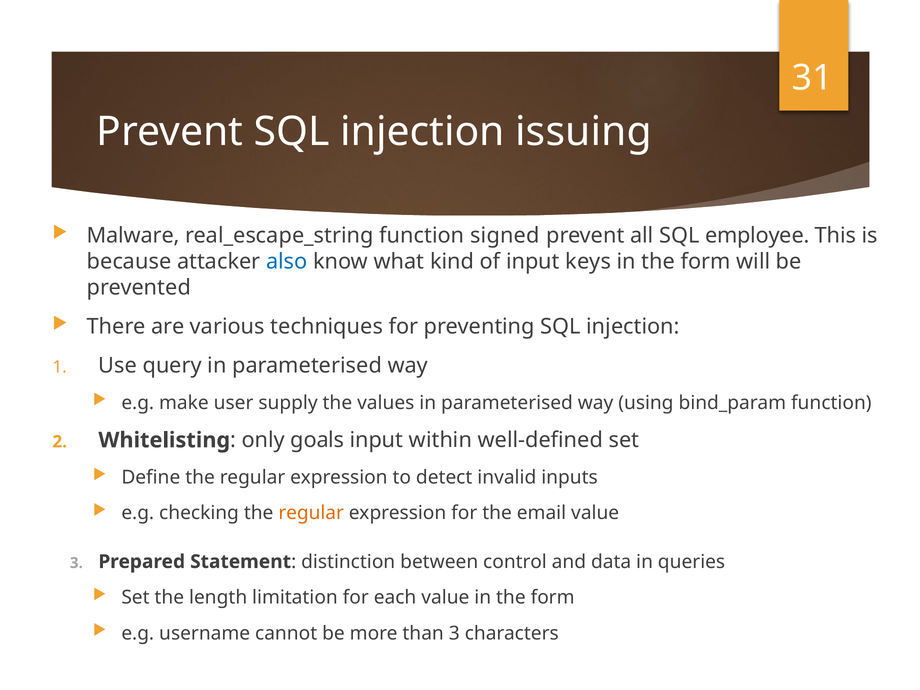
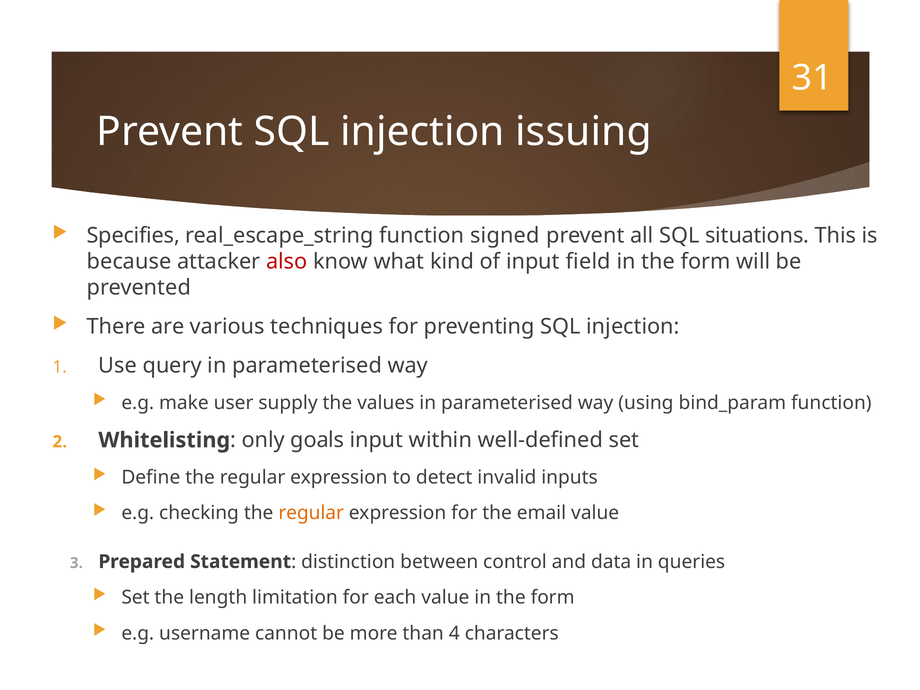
Malware: Malware -> Specifies
employee: employee -> situations
also colour: blue -> red
keys: keys -> field
than 3: 3 -> 4
